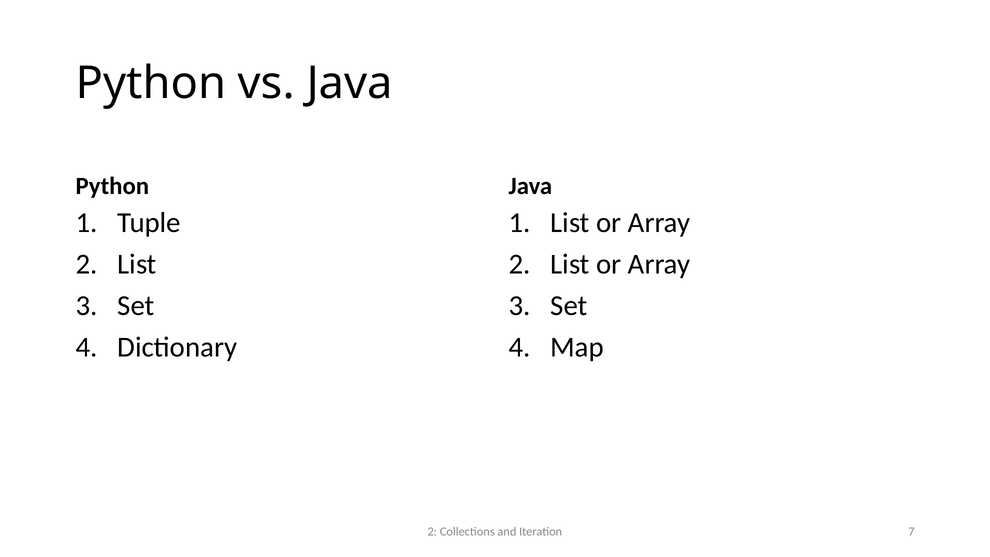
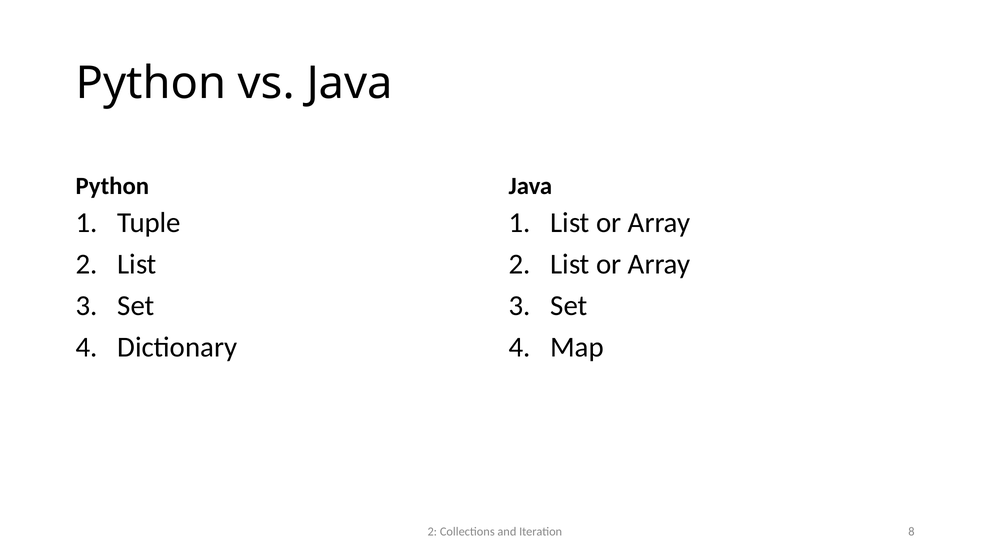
7: 7 -> 8
